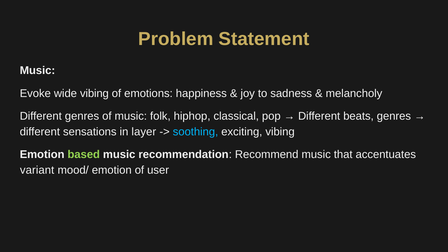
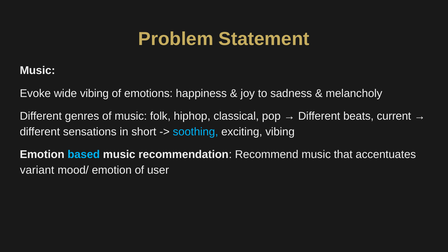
beats genres: genres -> current
layer: layer -> short
based colour: light green -> light blue
